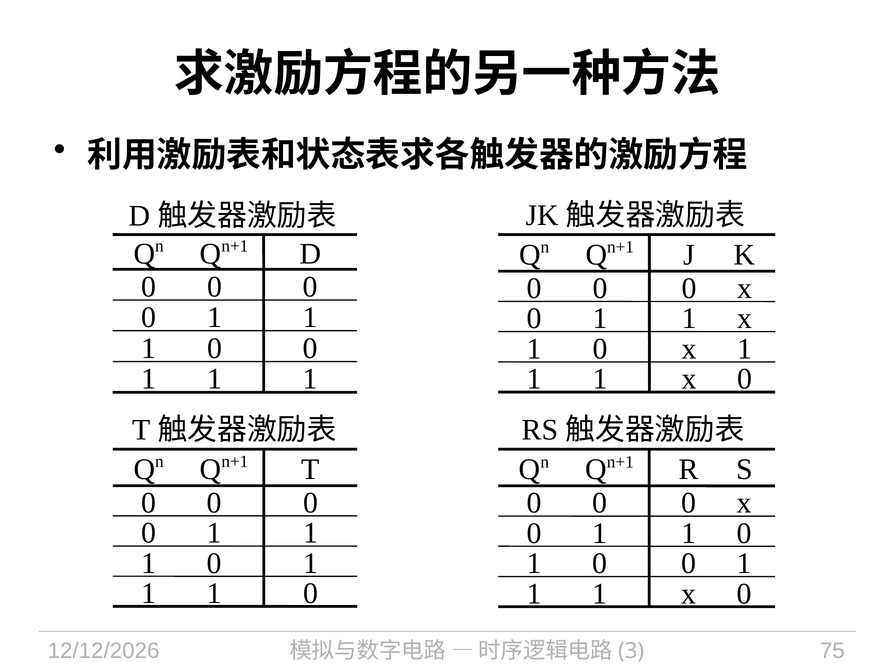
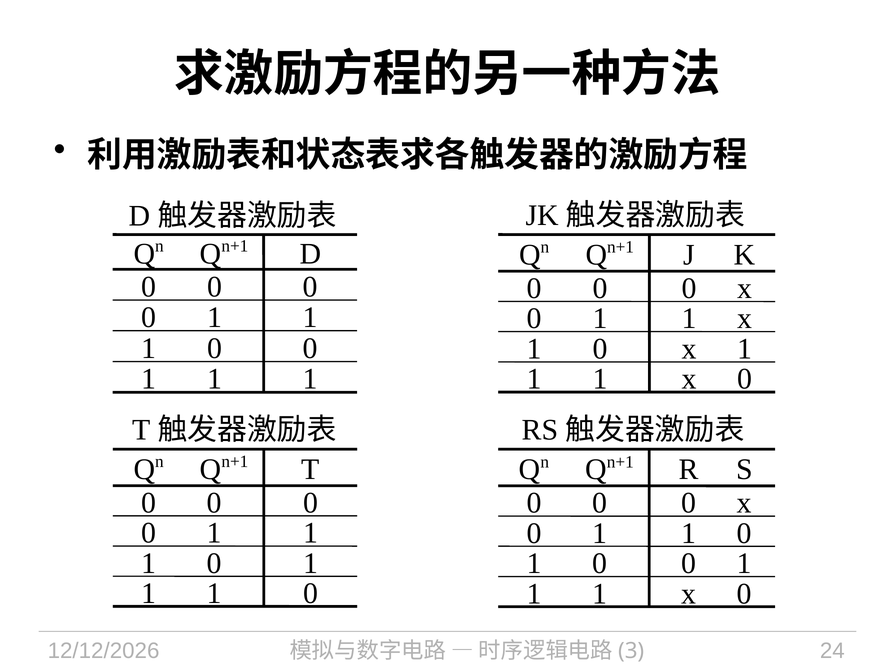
75: 75 -> 24
